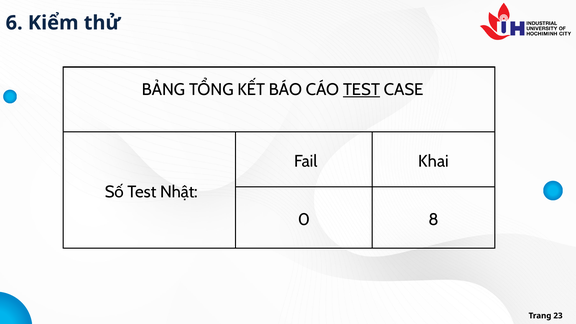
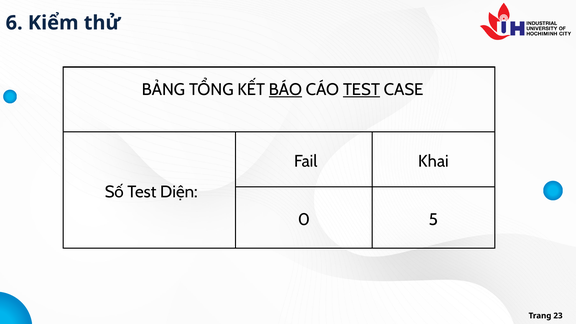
BÁO underline: none -> present
Nhật: Nhật -> Diện
8: 8 -> 5
